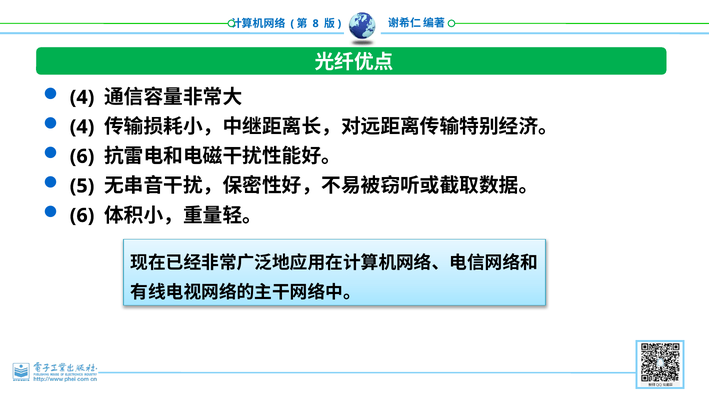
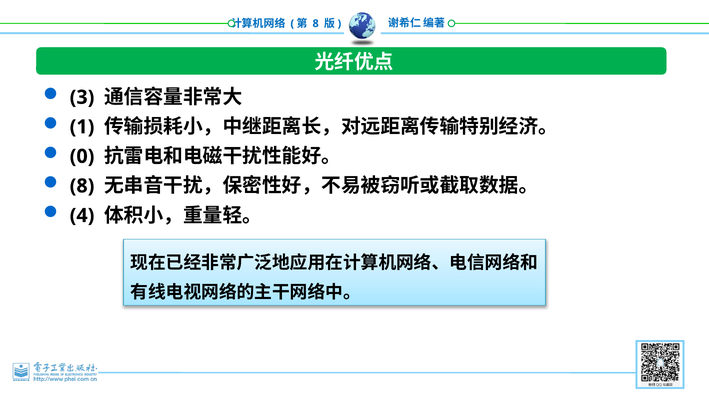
4 at (82, 97): 4 -> 3
4 at (82, 127): 4 -> 1
6 at (82, 156): 6 -> 0
5 at (82, 186): 5 -> 8
6 at (82, 215): 6 -> 4
